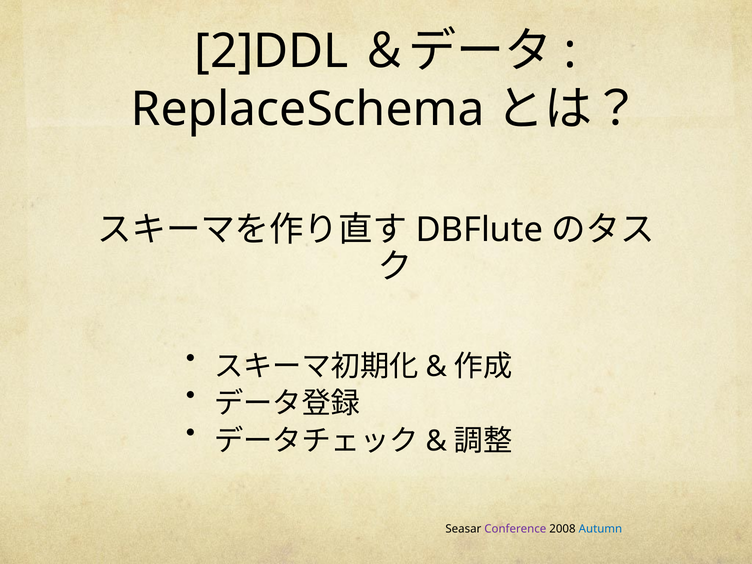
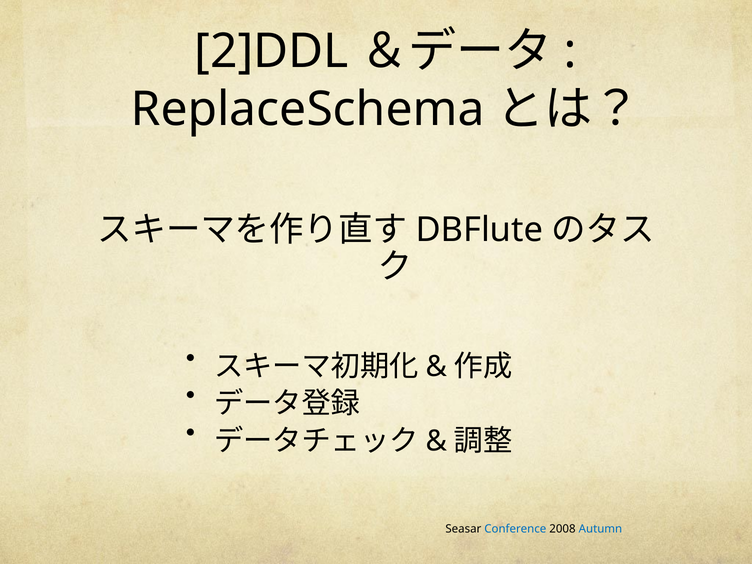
Conference colour: purple -> blue
